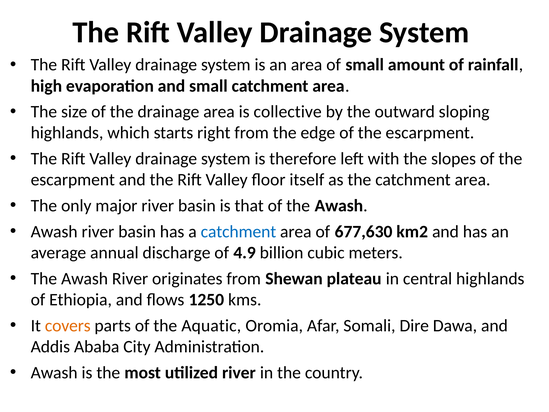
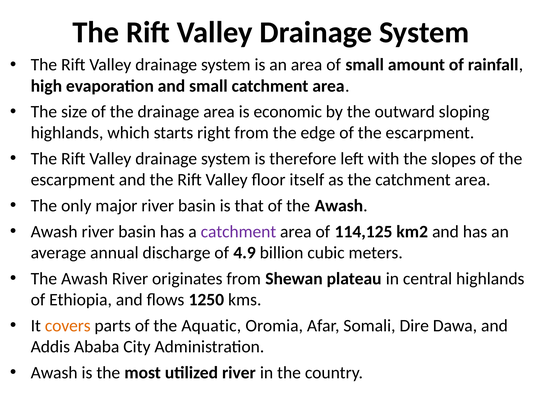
collective: collective -> economic
catchment at (238, 232) colour: blue -> purple
677,630: 677,630 -> 114,125
